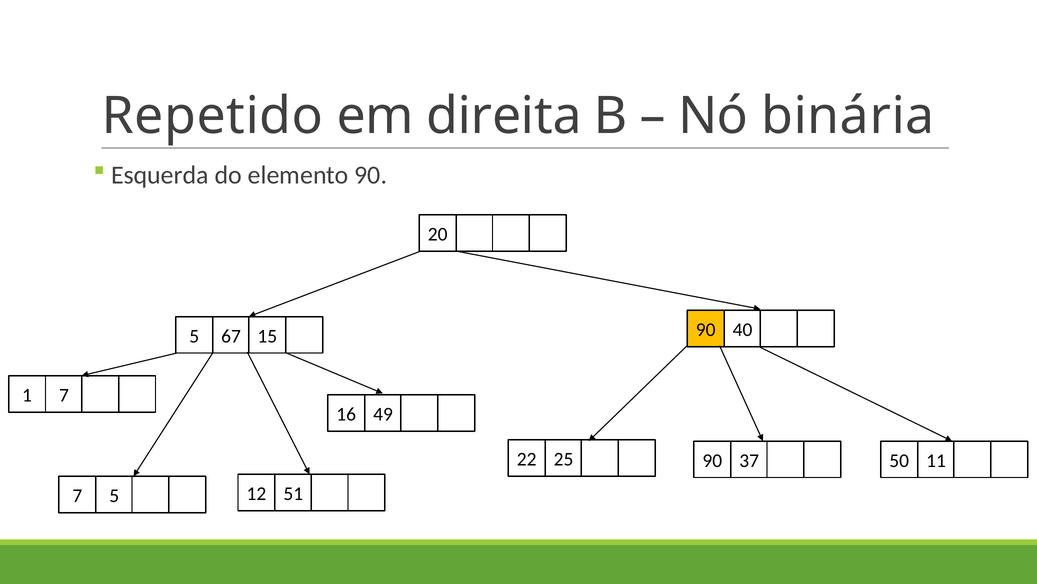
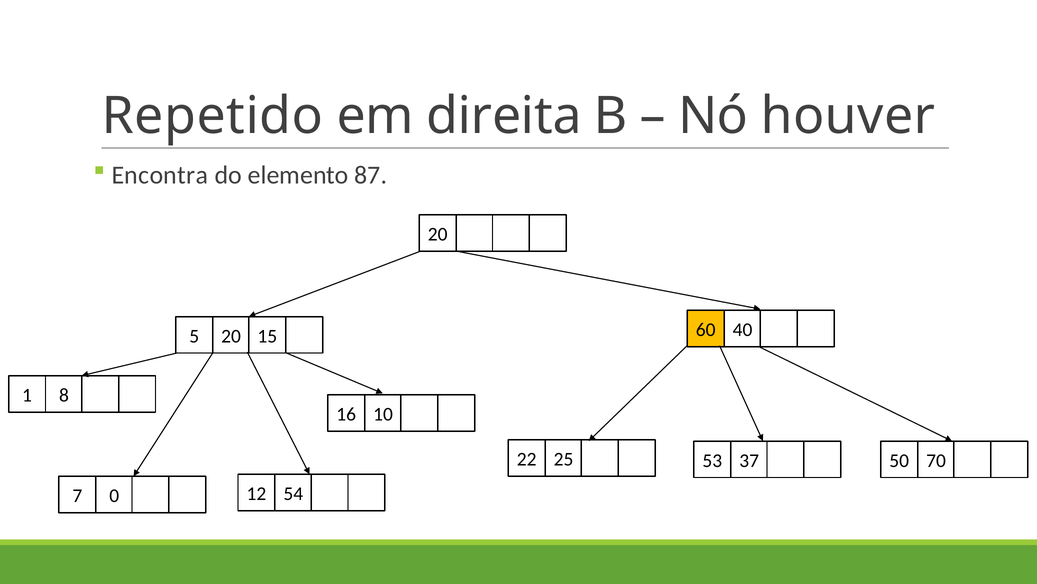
binária: binária -> houver
Esquerda: Esquerda -> Encontra
elemento 90: 90 -> 87
5 67: 67 -> 20
15 90: 90 -> 60
1 7: 7 -> 8
49: 49 -> 10
25 90: 90 -> 53
11: 11 -> 70
51: 51 -> 54
7 5: 5 -> 0
